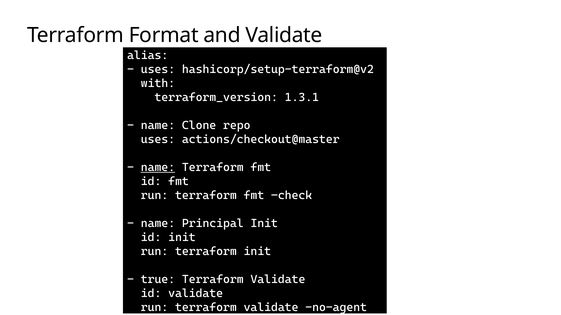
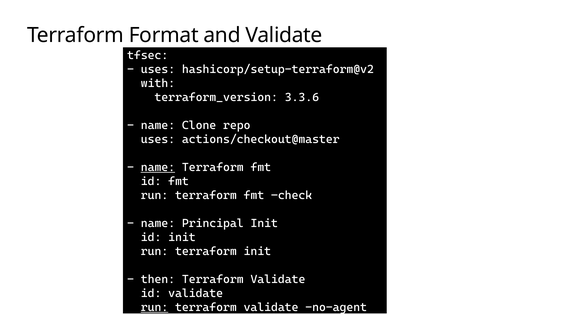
alias: alias -> tfsec
1.3.1: 1.3.1 -> 3.3.6
true: true -> then
run at (155, 308) underline: none -> present
